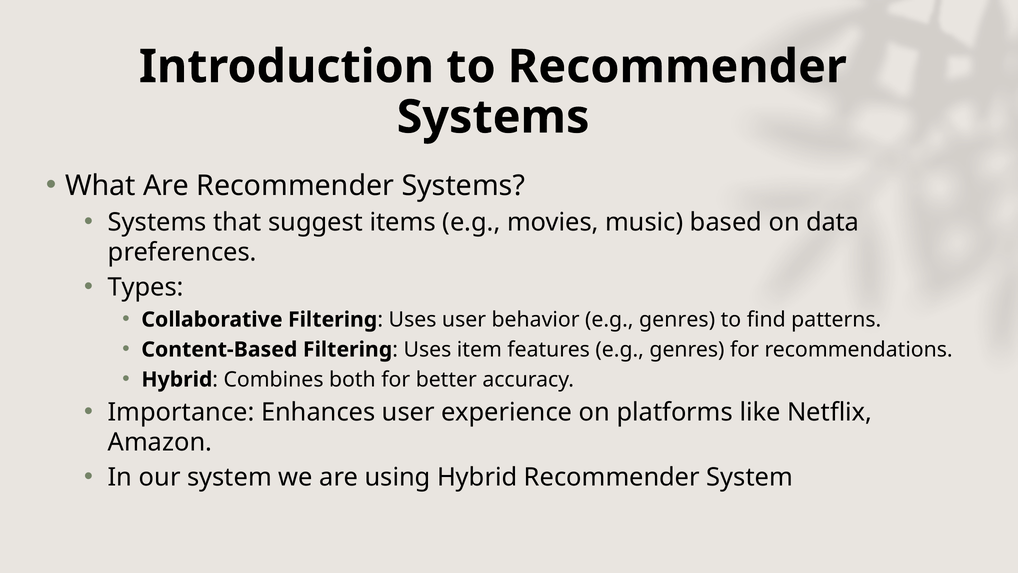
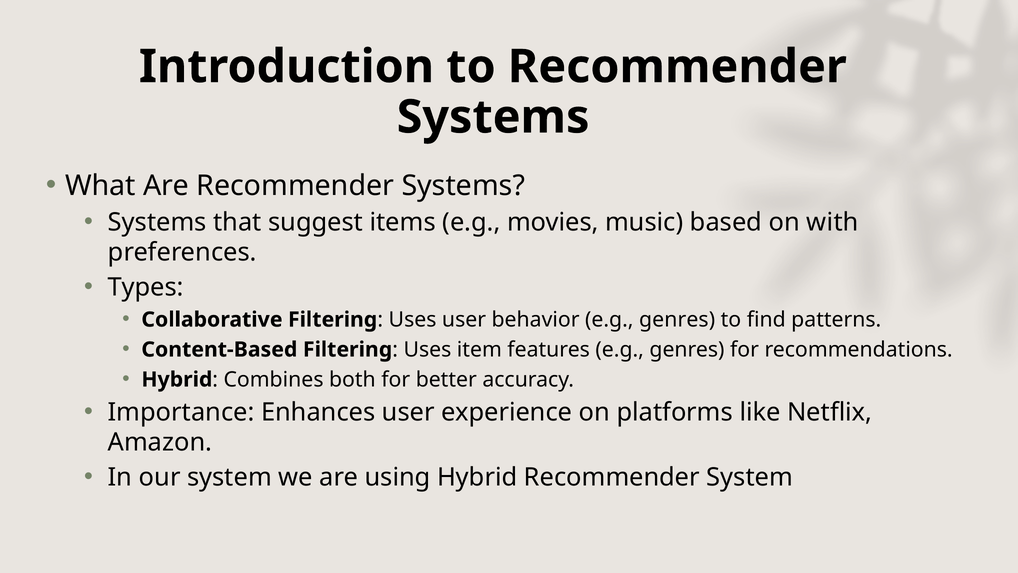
data: data -> with
